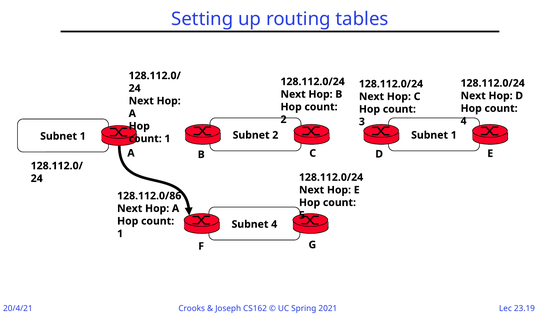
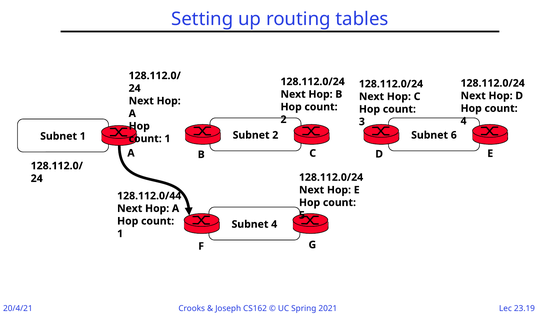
2 Subnet 1: 1 -> 6
128.112.0/86: 128.112.0/86 -> 128.112.0/44
